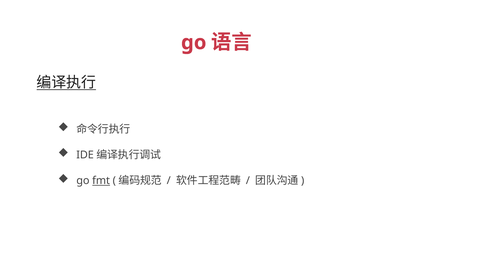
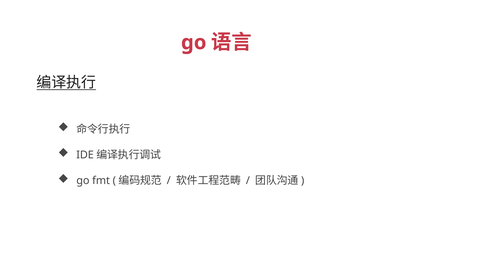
fmt underline: present -> none
